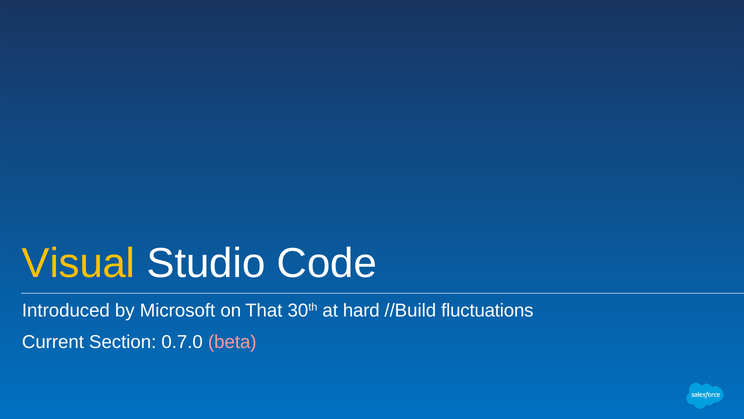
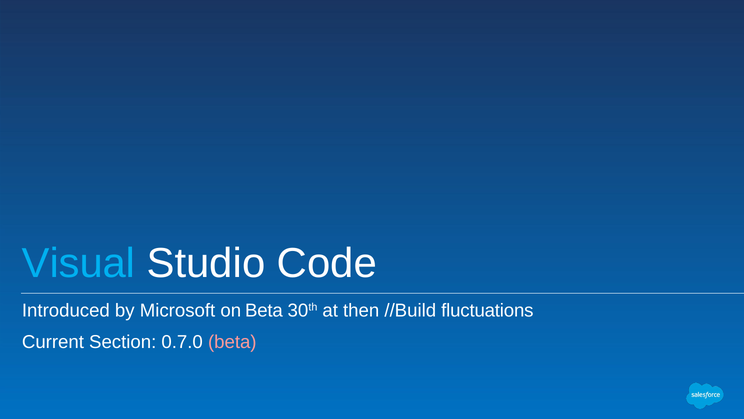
Visual colour: yellow -> light blue
on That: That -> Beta
hard: hard -> then
